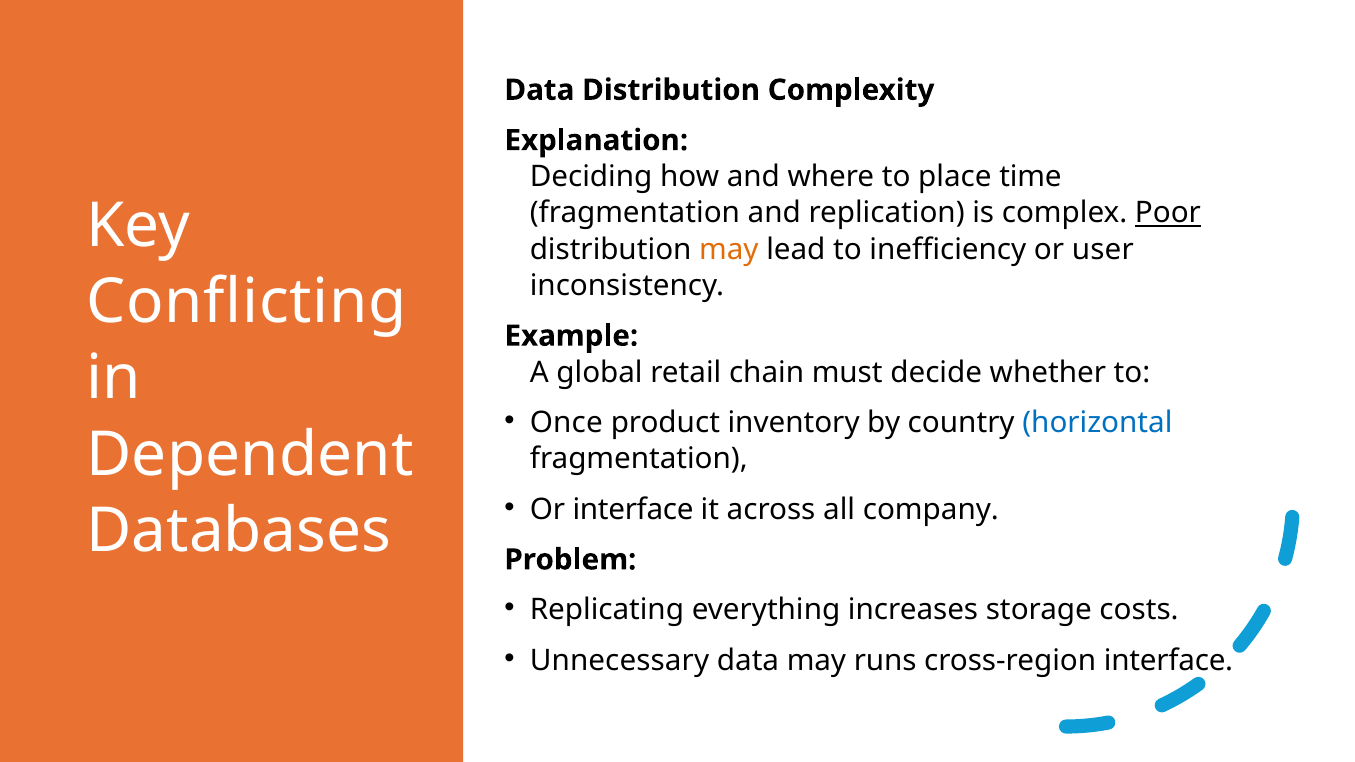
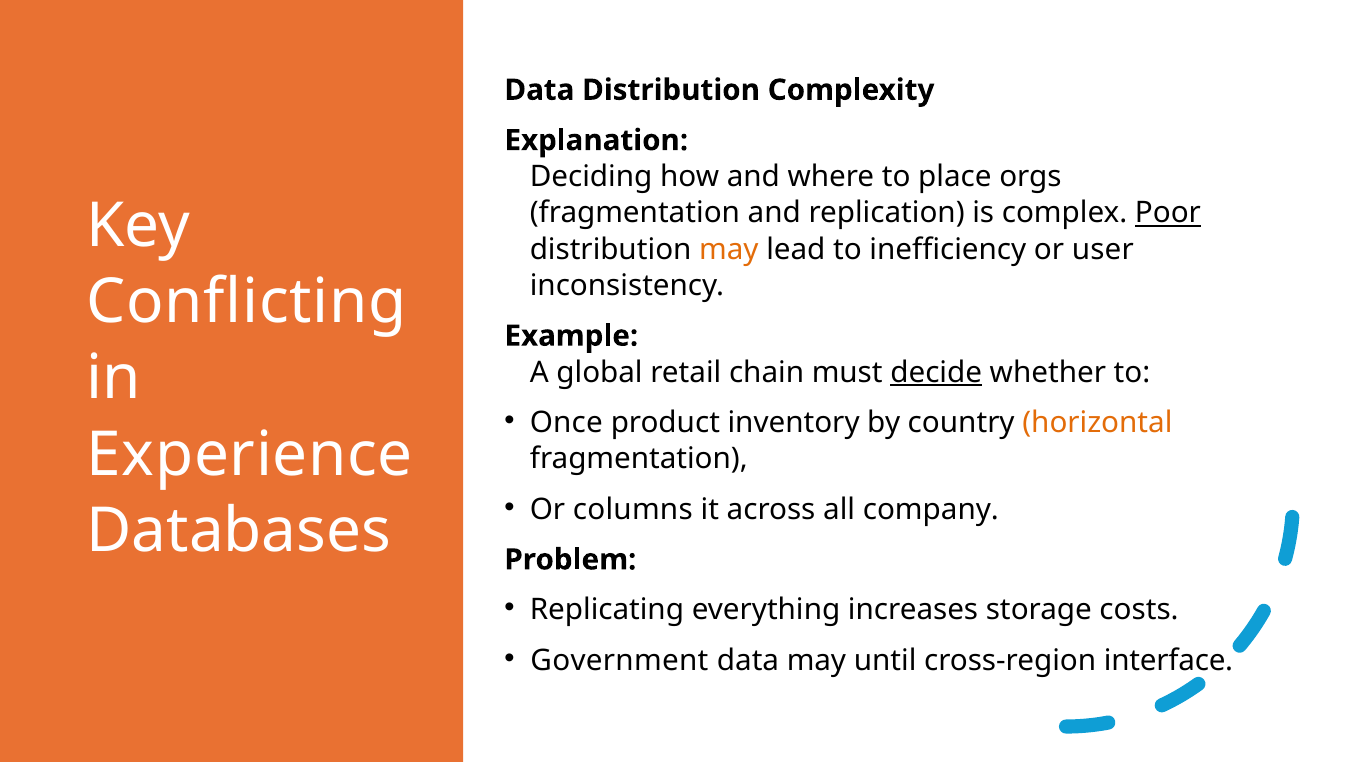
time: time -> orgs
decide underline: none -> present
horizontal colour: blue -> orange
Dependent: Dependent -> Experience
Or interface: interface -> columns
Unnecessary: Unnecessary -> Government
runs: runs -> until
